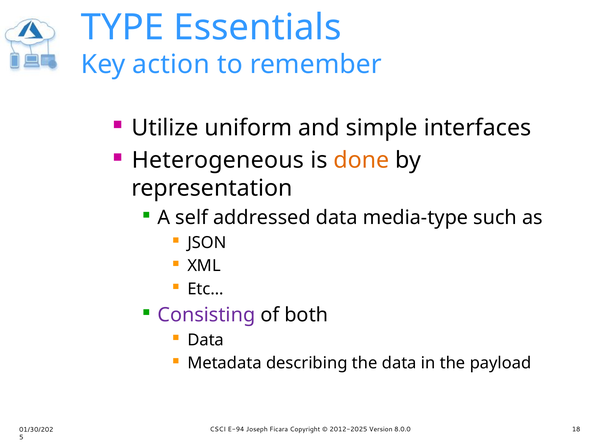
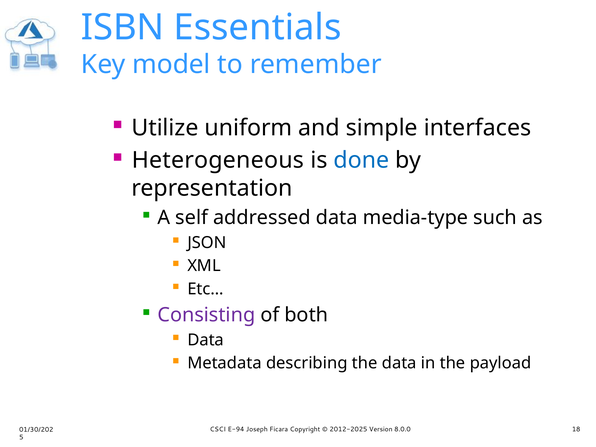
TYPE: TYPE -> ISBN
action: action -> model
done colour: orange -> blue
